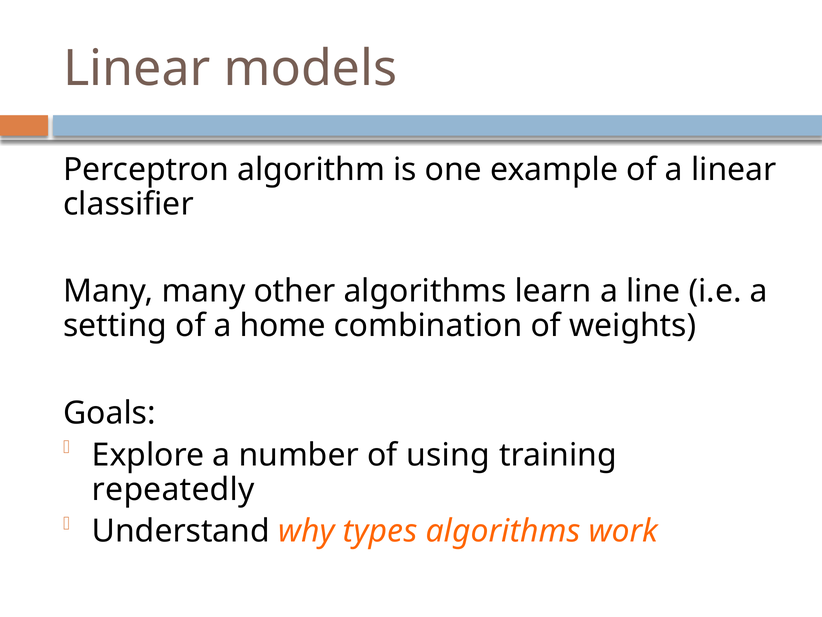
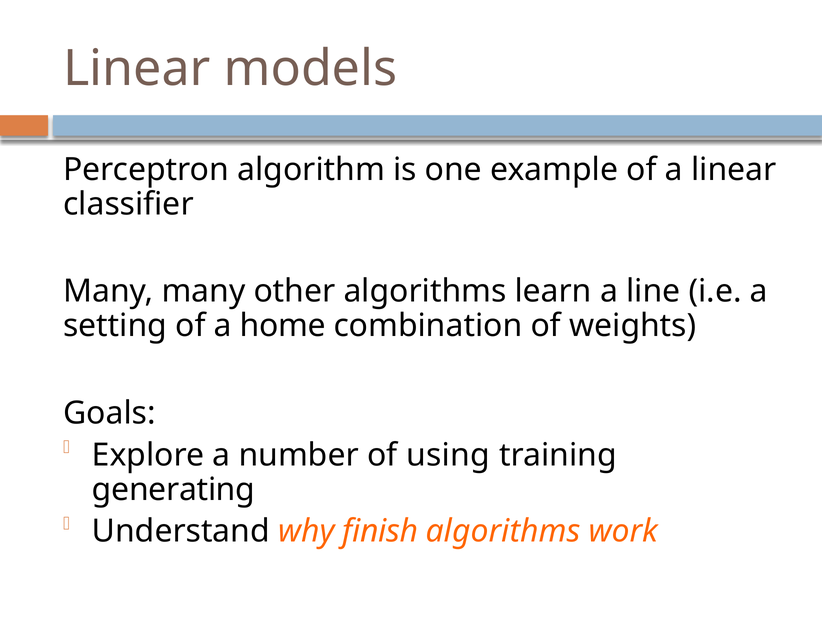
repeatedly: repeatedly -> generating
types: types -> finish
